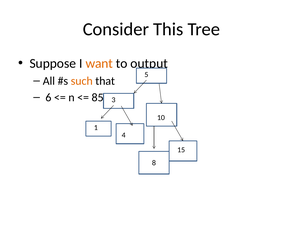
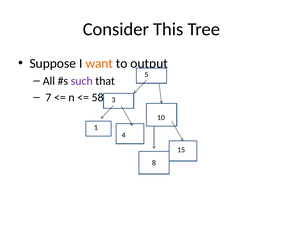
such colour: orange -> purple
6: 6 -> 7
85: 85 -> 58
